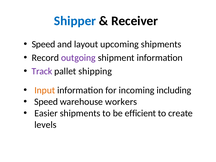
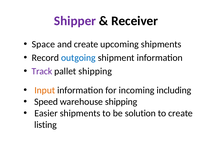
Shipper colour: blue -> purple
Speed at (43, 44): Speed -> Space
and layout: layout -> create
outgoing colour: purple -> blue
warehouse workers: workers -> shipping
efficient: efficient -> solution
levels: levels -> listing
